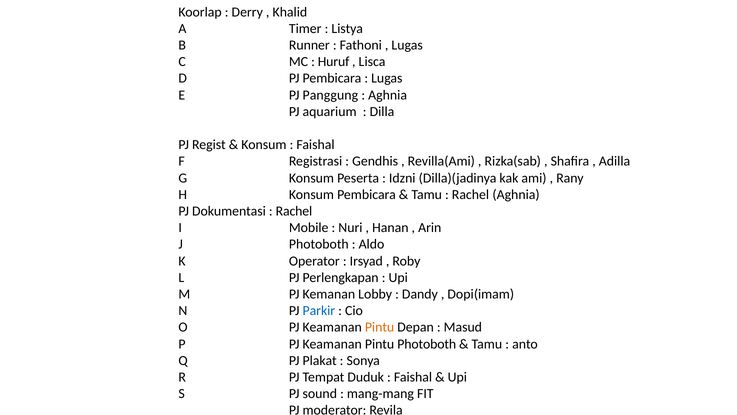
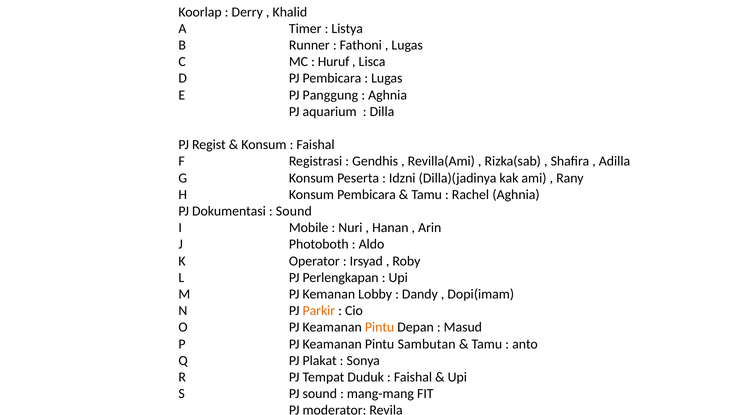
Rachel at (294, 211): Rachel -> Sound
Parkir colour: blue -> orange
Pintu Photoboth: Photoboth -> Sambutan
